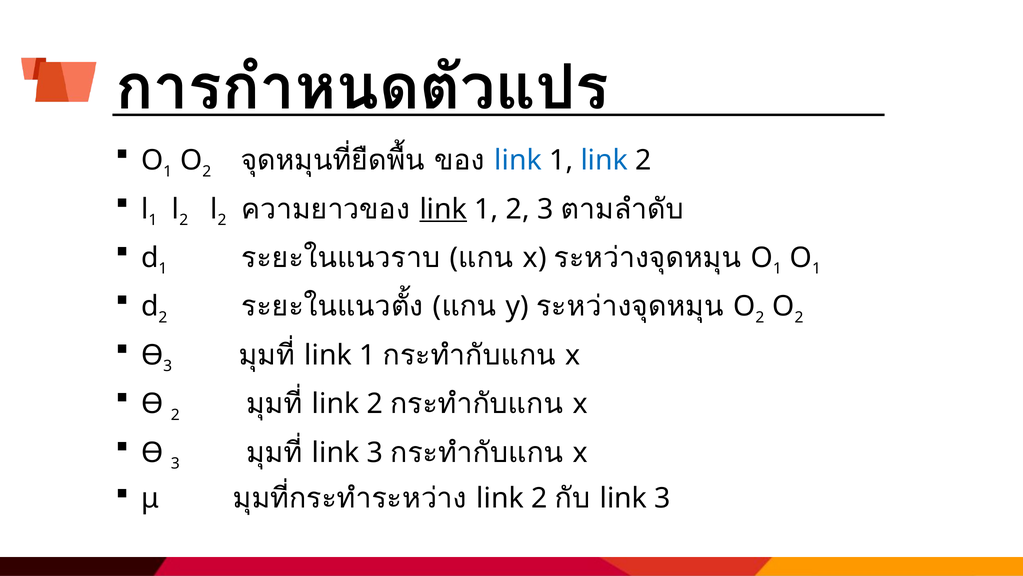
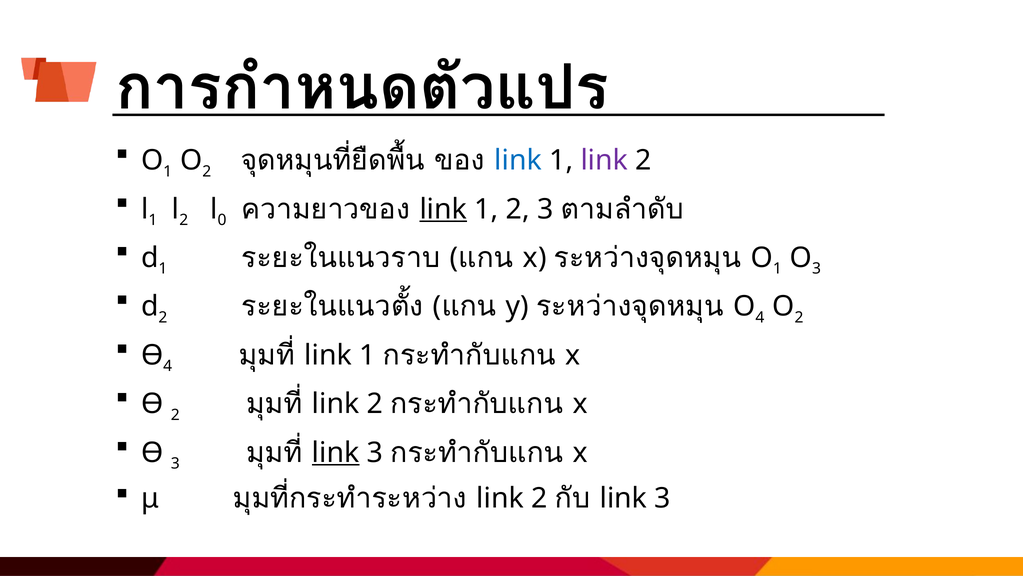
link at (604, 160) colour: blue -> purple
2 at (222, 220): 2 -> 0
1 at (817, 269): 1 -> 3
2 at (760, 317): 2 -> 4
3 at (168, 366): 3 -> 4
link at (336, 452) underline: none -> present
